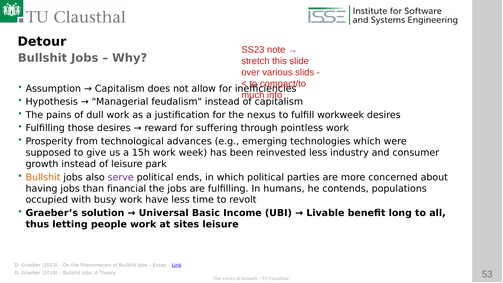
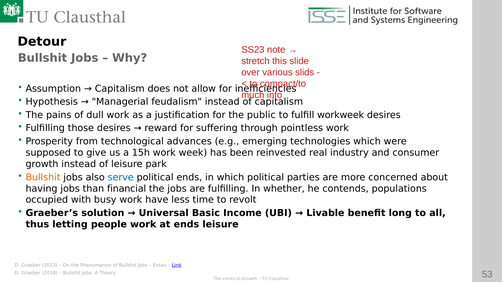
nexus: nexus -> public
reinvested less: less -> real
serve colour: purple -> blue
humans: humans -> whether
at sites: sites -> ends
